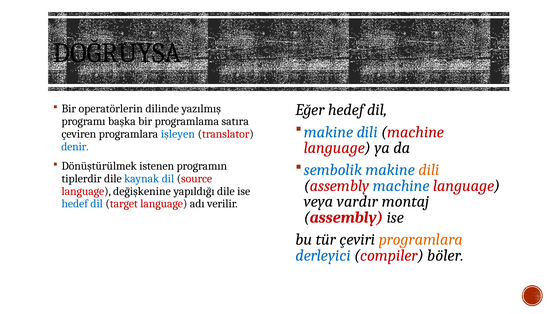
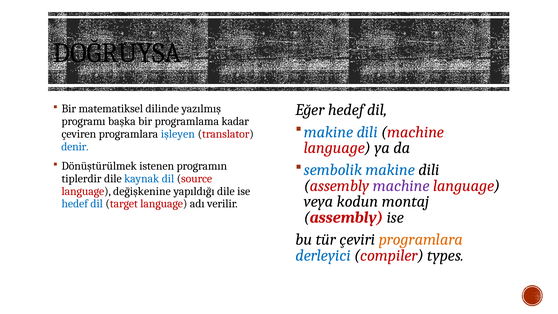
operatörlerin: operatörlerin -> matematiksel
satıra: satıra -> kadar
dili at (429, 170) colour: orange -> black
machine at (401, 186) colour: blue -> purple
vardır: vardır -> kodun
böler: böler -> types
